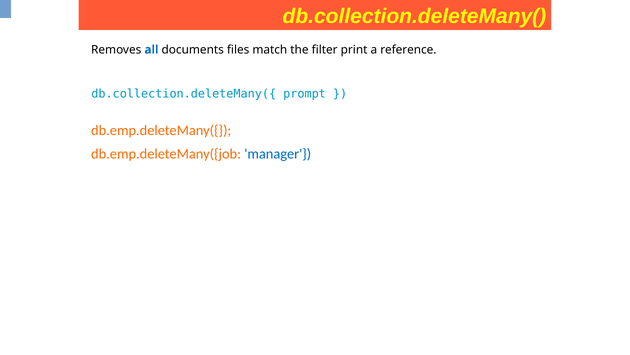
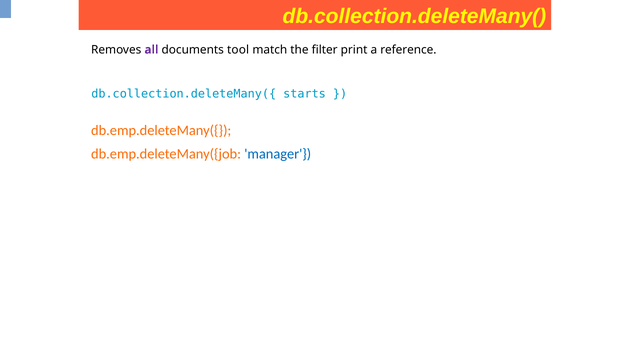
all colour: blue -> purple
files: files -> tool
prompt: prompt -> starts
